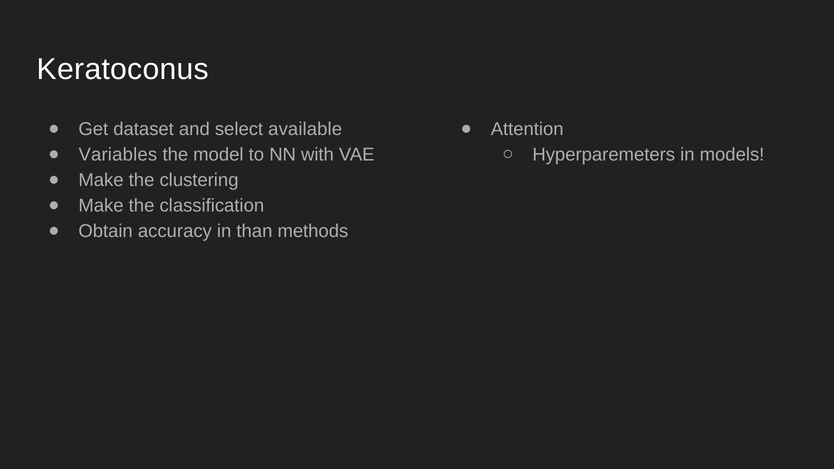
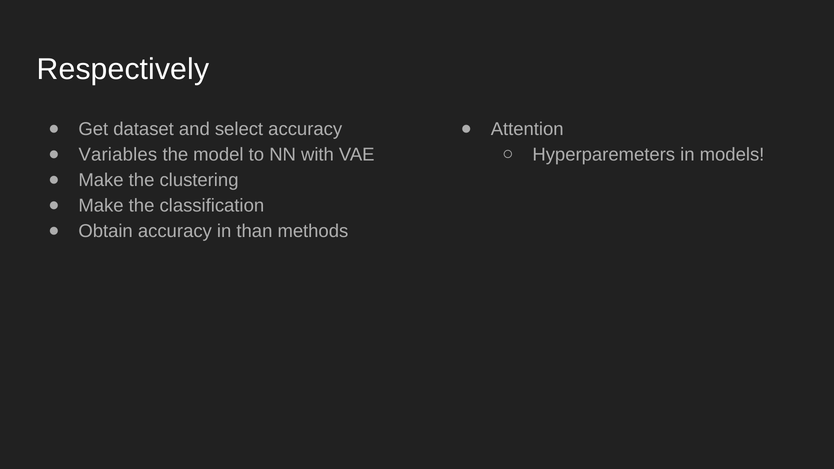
Keratoconus: Keratoconus -> Respectively
select available: available -> accuracy
